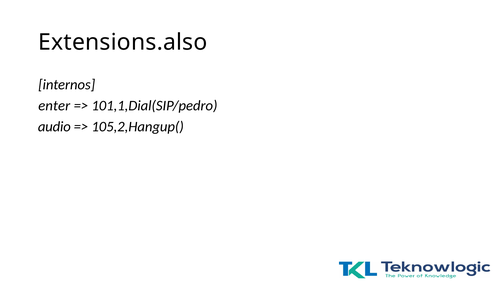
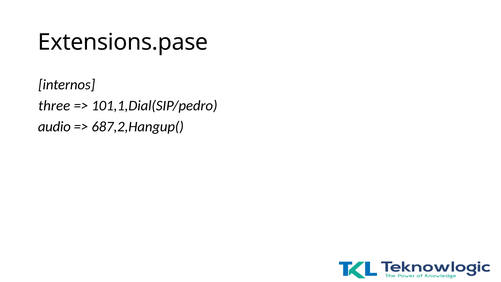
Extensions.also: Extensions.also -> Extensions.pase
enter: enter -> three
105,2,Hangup(: 105,2,Hangup( -> 687,2,Hangup(
